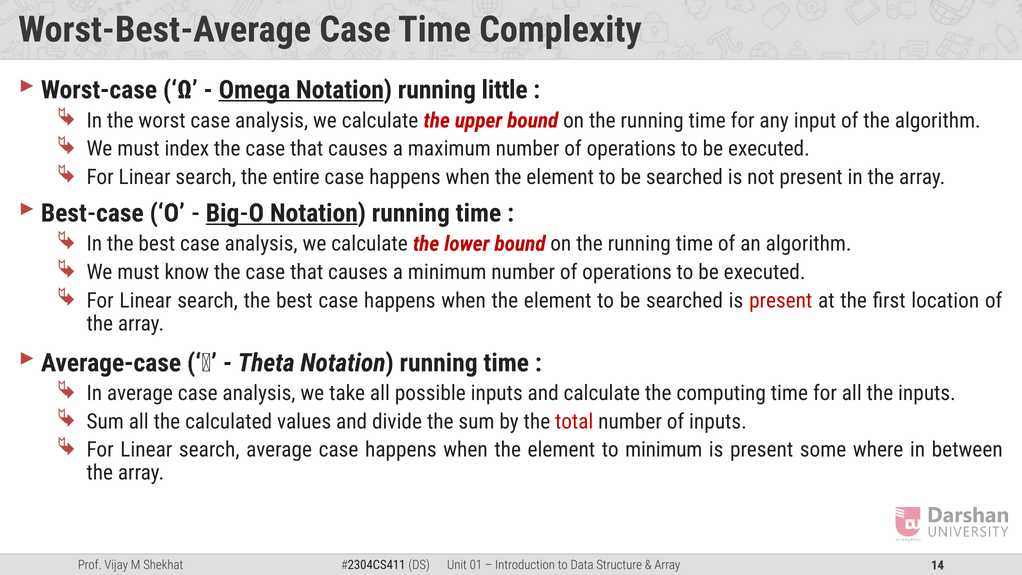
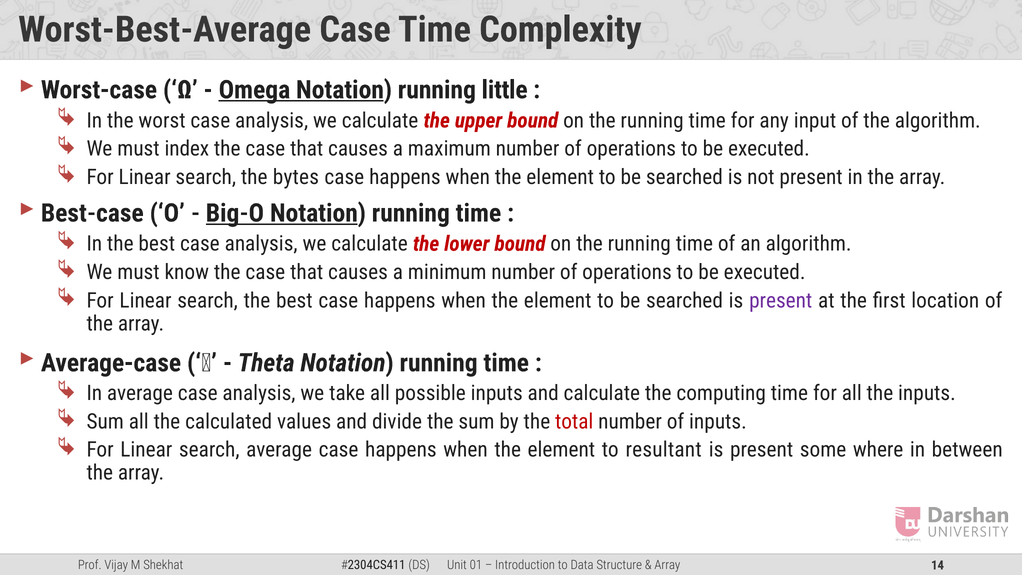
entire: entire -> bytes
present at (781, 300) colour: red -> purple
to minimum: minimum -> resultant
